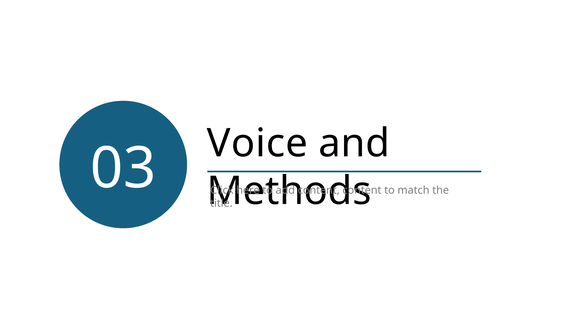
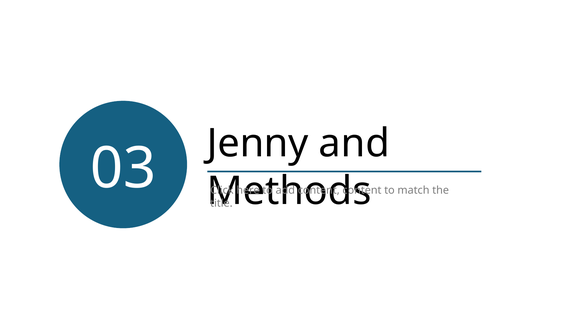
Voice: Voice -> Jenny
